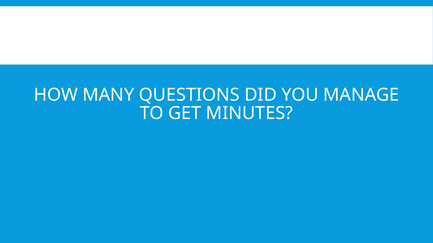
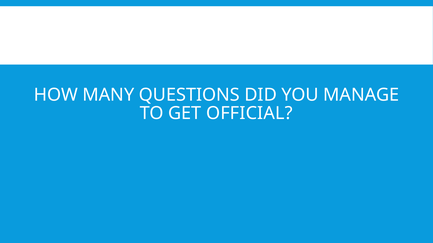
MINUTES: MINUTES -> OFFICIAL
